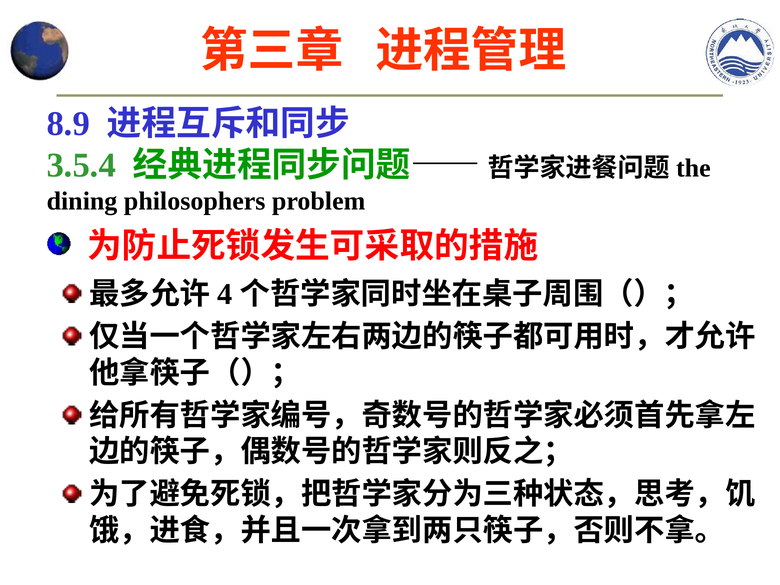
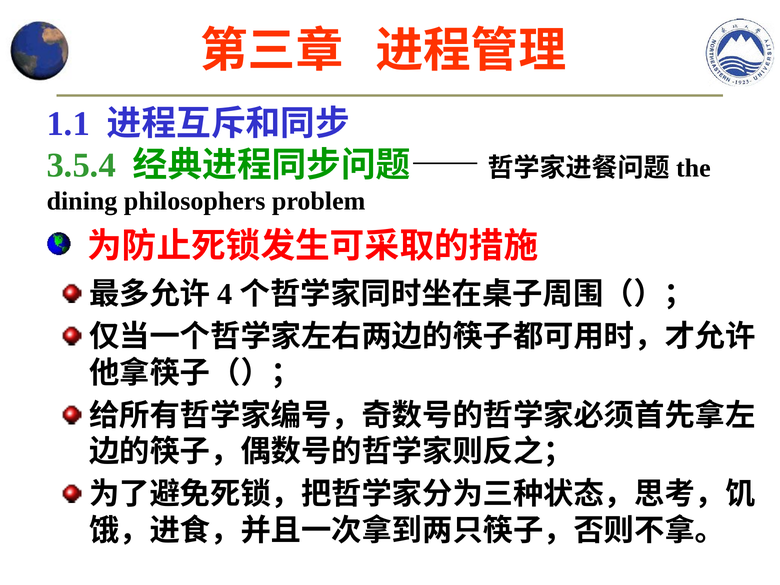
8.9: 8.9 -> 1.1
